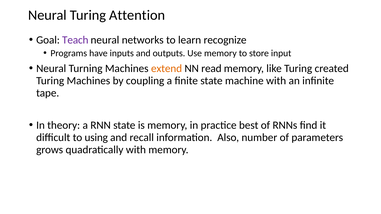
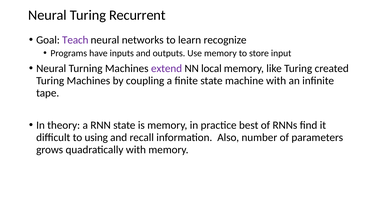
Attention: Attention -> Recurrent
extend colour: orange -> purple
read: read -> local
